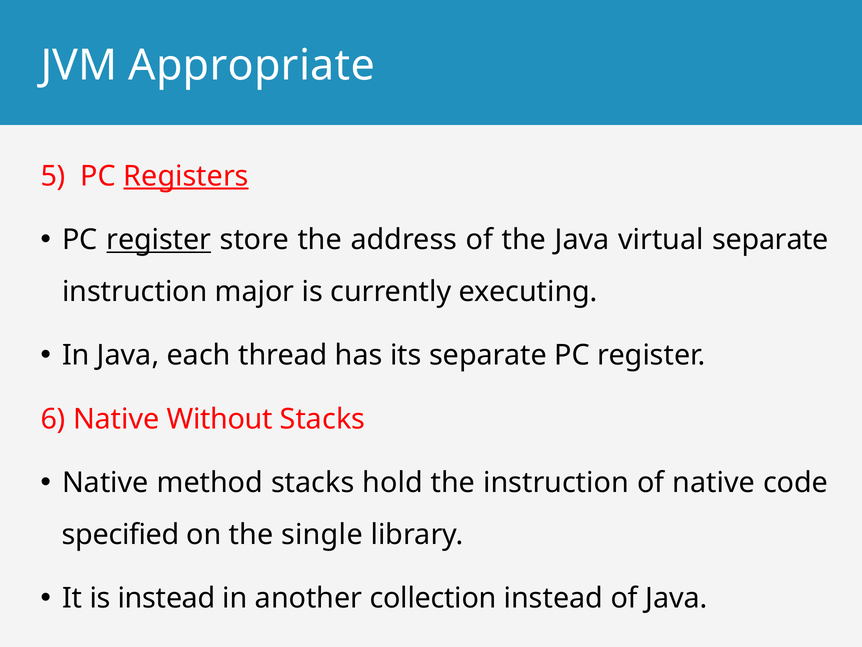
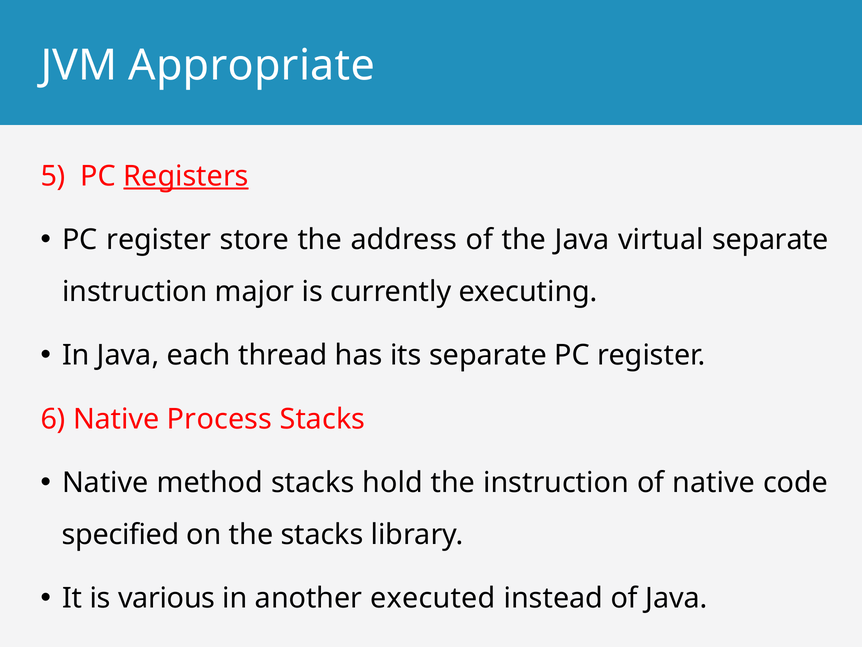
register at (159, 240) underline: present -> none
Without: Without -> Process
the single: single -> stacks
is instead: instead -> various
collection: collection -> executed
